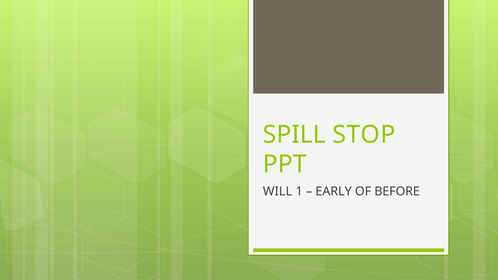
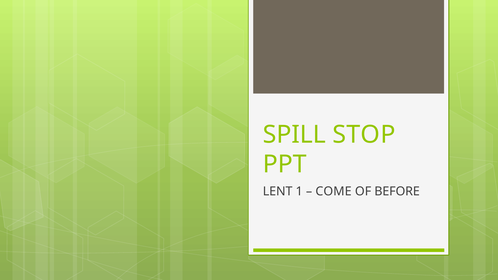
WILL: WILL -> LENT
EARLY: EARLY -> COME
